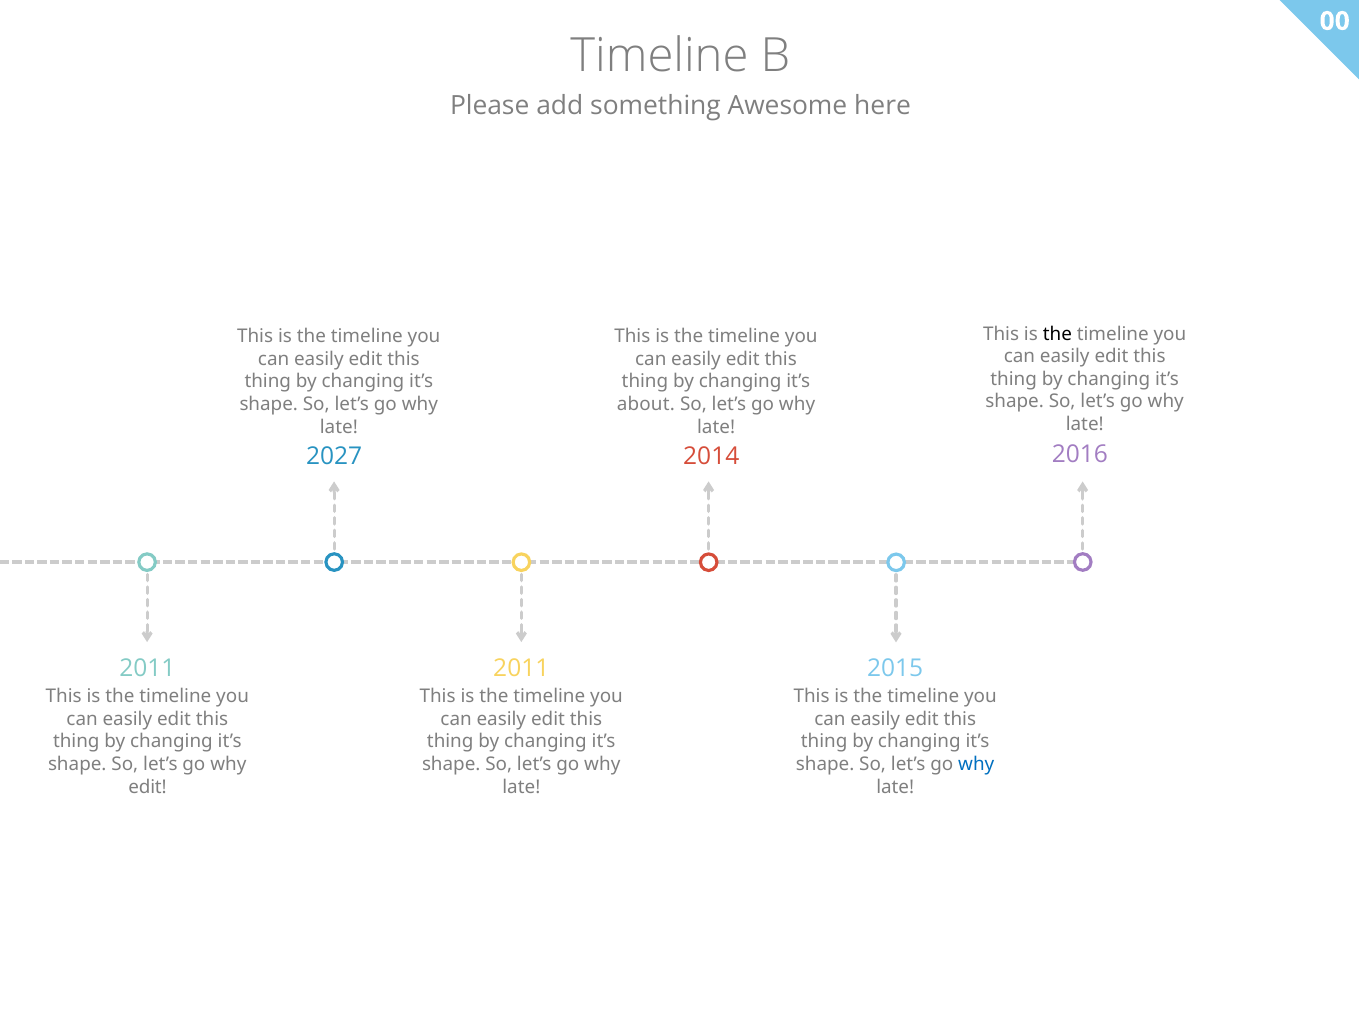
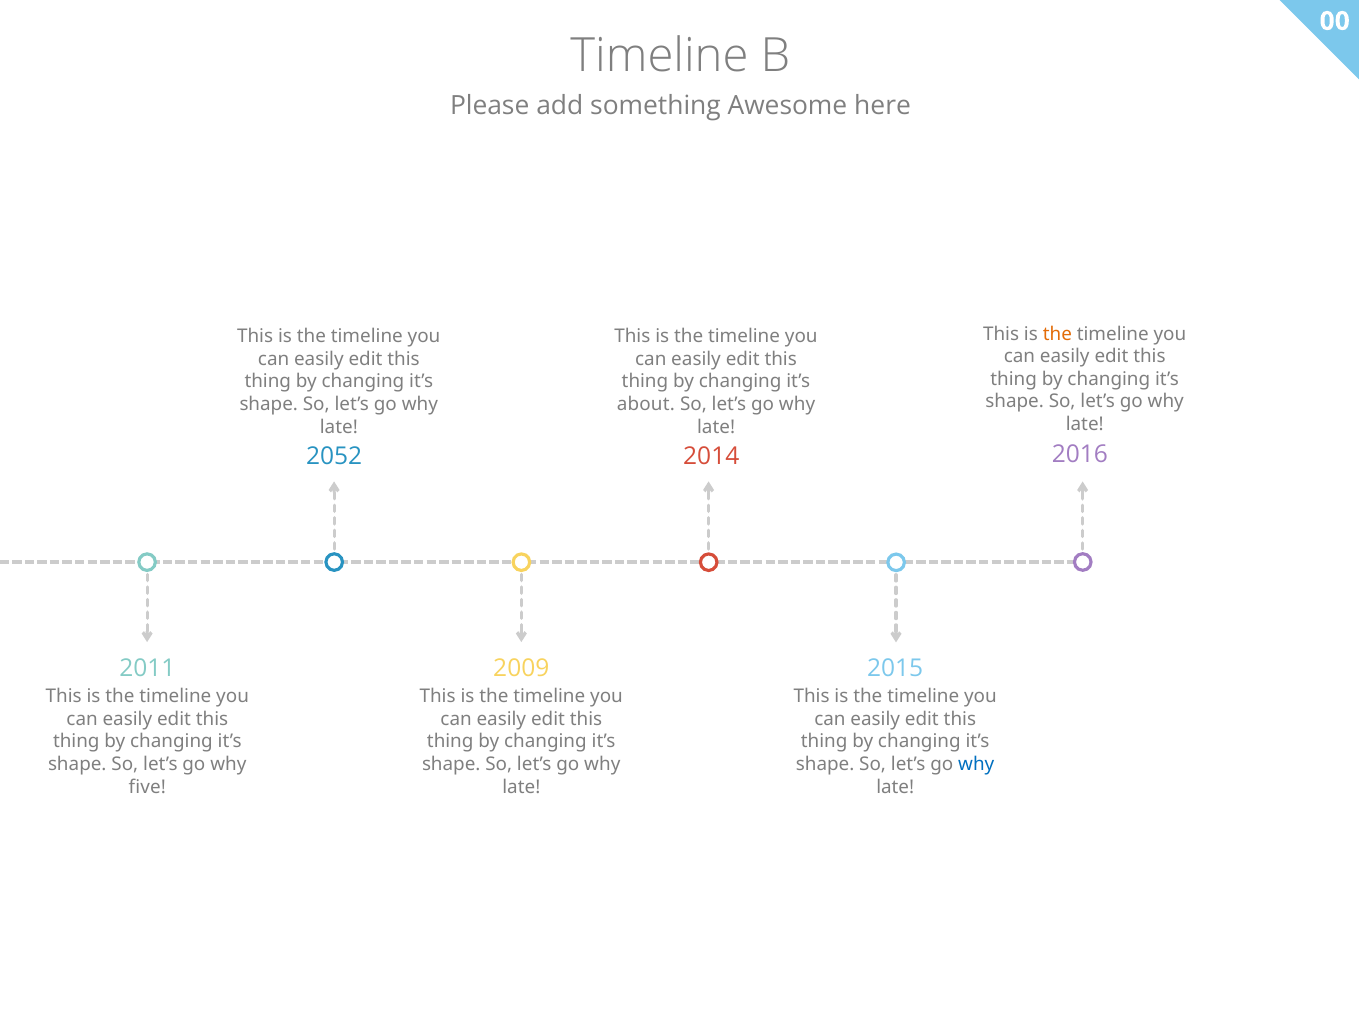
the at (1057, 334) colour: black -> orange
2027: 2027 -> 2052
2011 at (521, 668): 2011 -> 2009
edit at (148, 787): edit -> five
